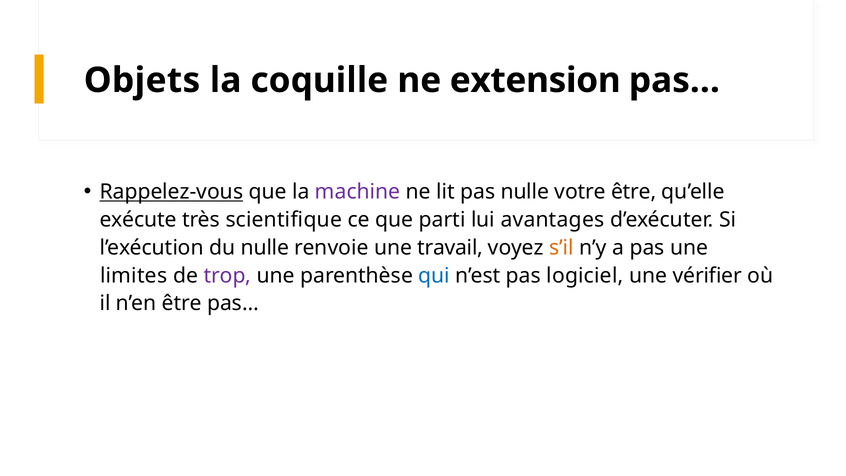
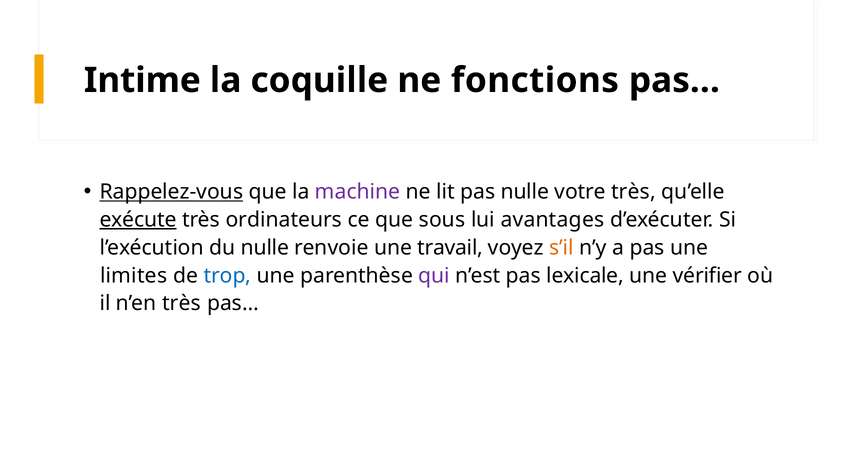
Objets: Objets -> Intime
extension: extension -> fonctions
votre être: être -> très
exécute underline: none -> present
scientifique: scientifique -> ordinateurs
parti: parti -> sous
trop colour: purple -> blue
qui colour: blue -> purple
logiciel: logiciel -> lexicale
n’en être: être -> très
